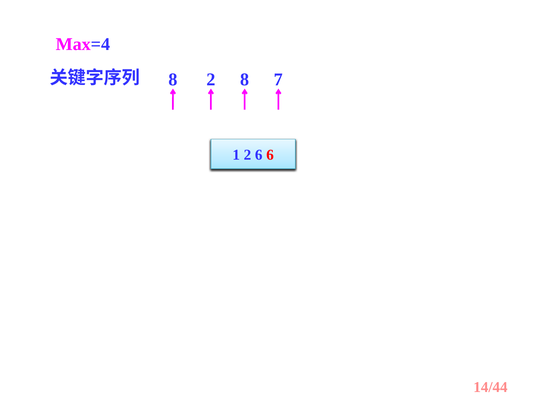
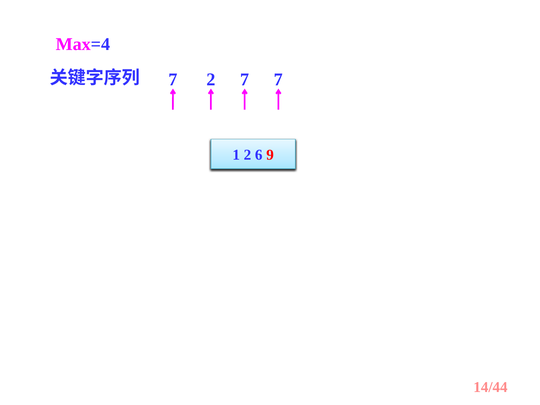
8 at (173, 80): 8 -> 7
2 8: 8 -> 7
6 at (270, 155): 6 -> 9
